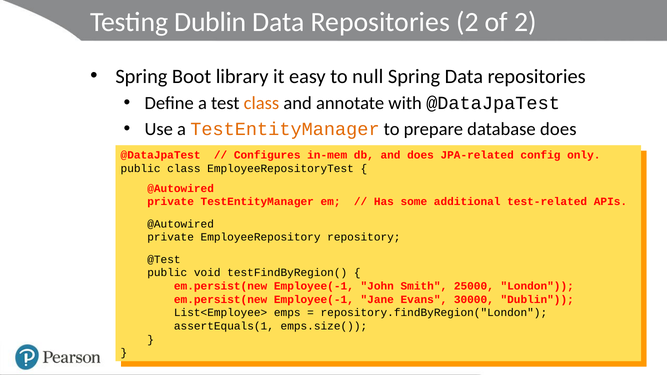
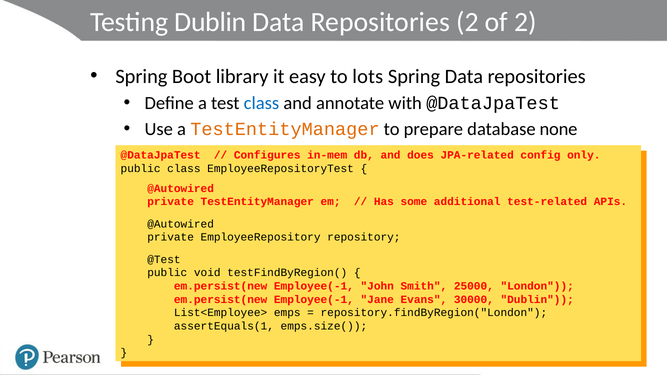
null: null -> lots
class at (261, 103) colour: orange -> blue
database does: does -> none
